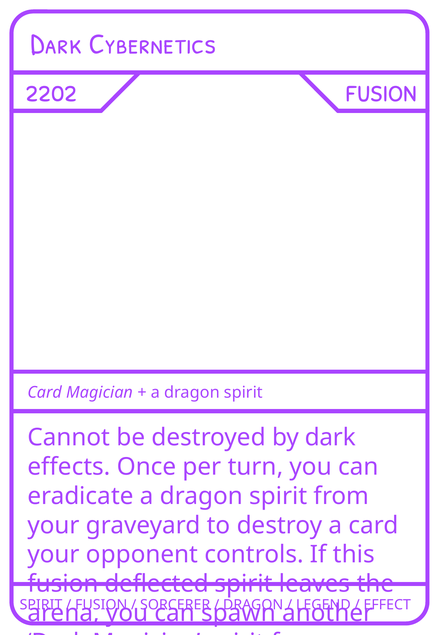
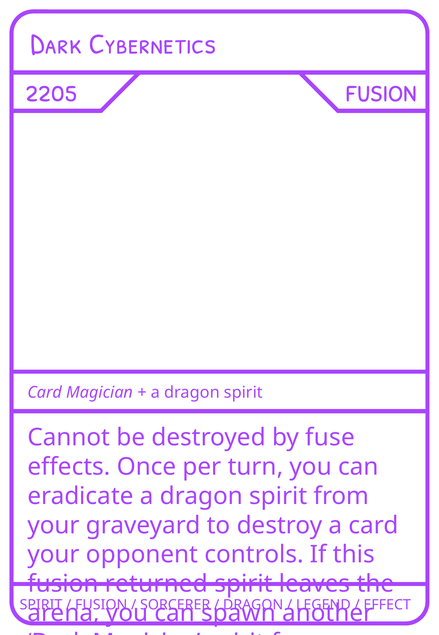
2202: 2202 -> 2205
by dark: dark -> fuse
deflected: deflected -> returned
